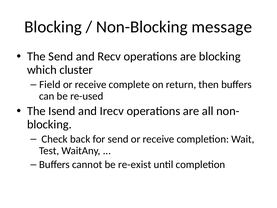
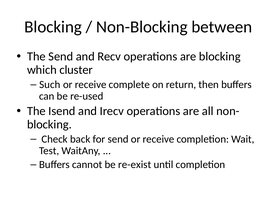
message: message -> between
Field: Field -> Such
